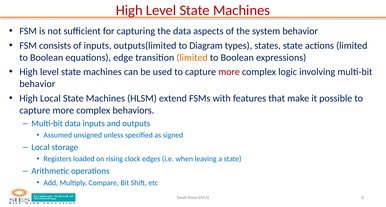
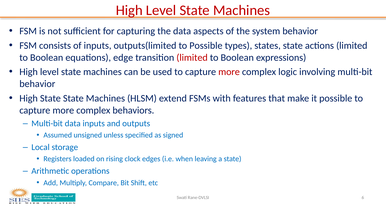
to Diagram: Diagram -> Possible
limited at (192, 57) colour: orange -> red
High Local: Local -> State
